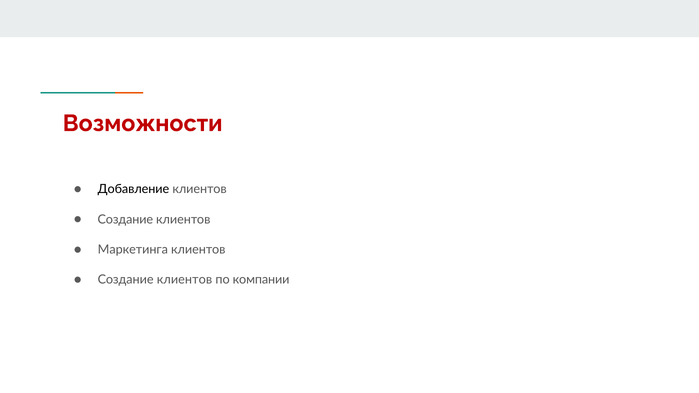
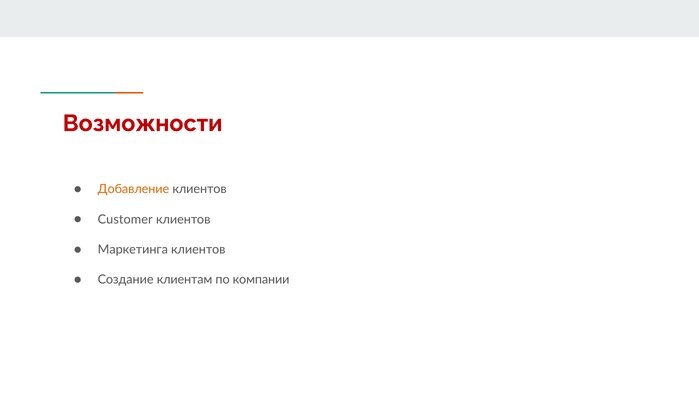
Добавление colour: black -> orange
Создание at (125, 220): Создание -> Customer
клиентов at (184, 280): клиентов -> клиентам
